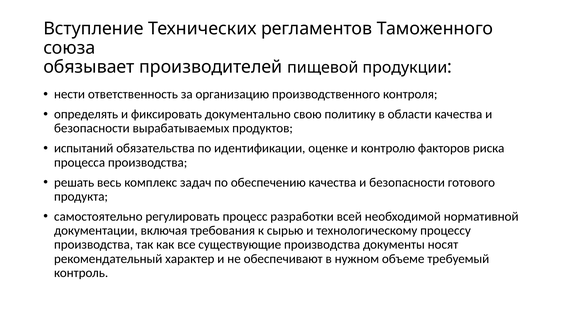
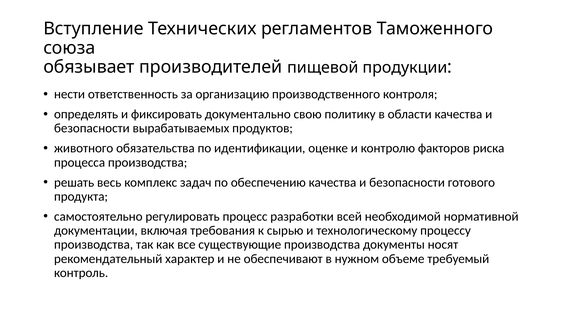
испытаний: испытаний -> животного
